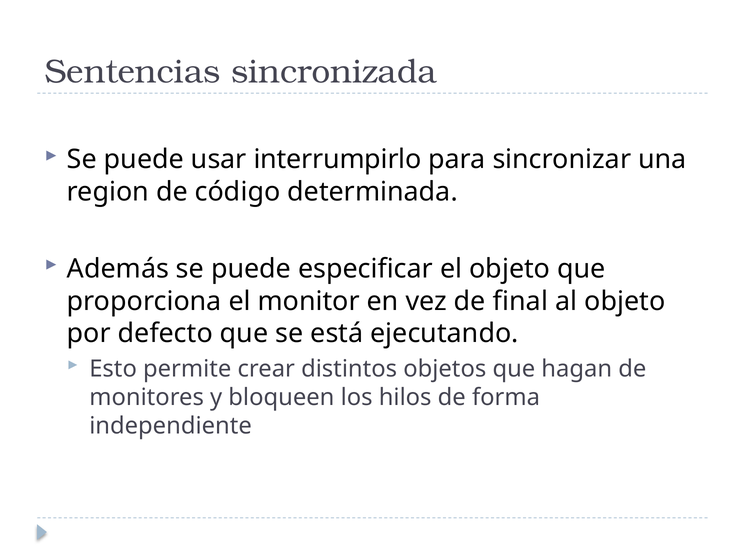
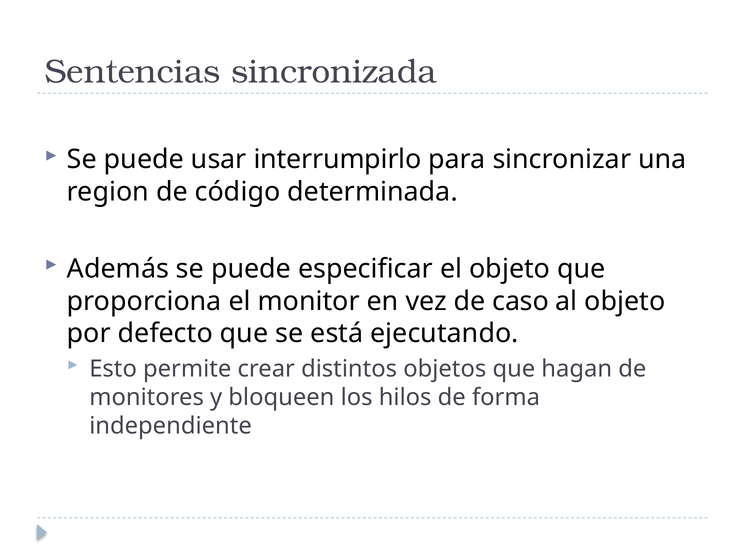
final: final -> caso
